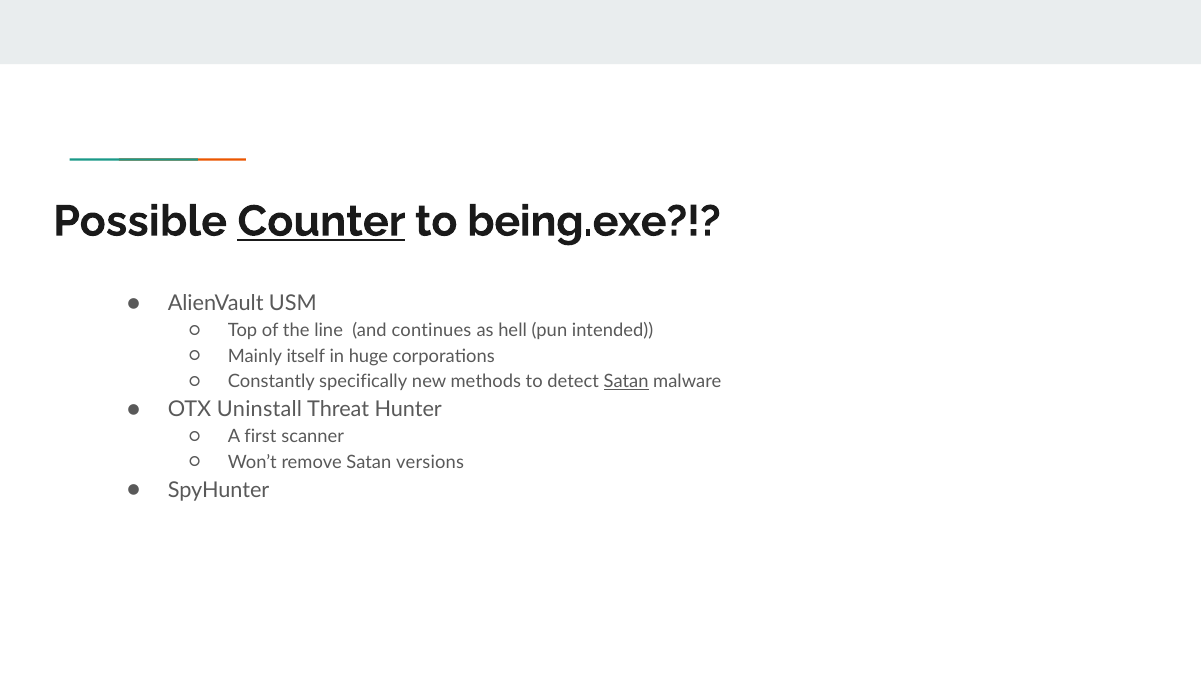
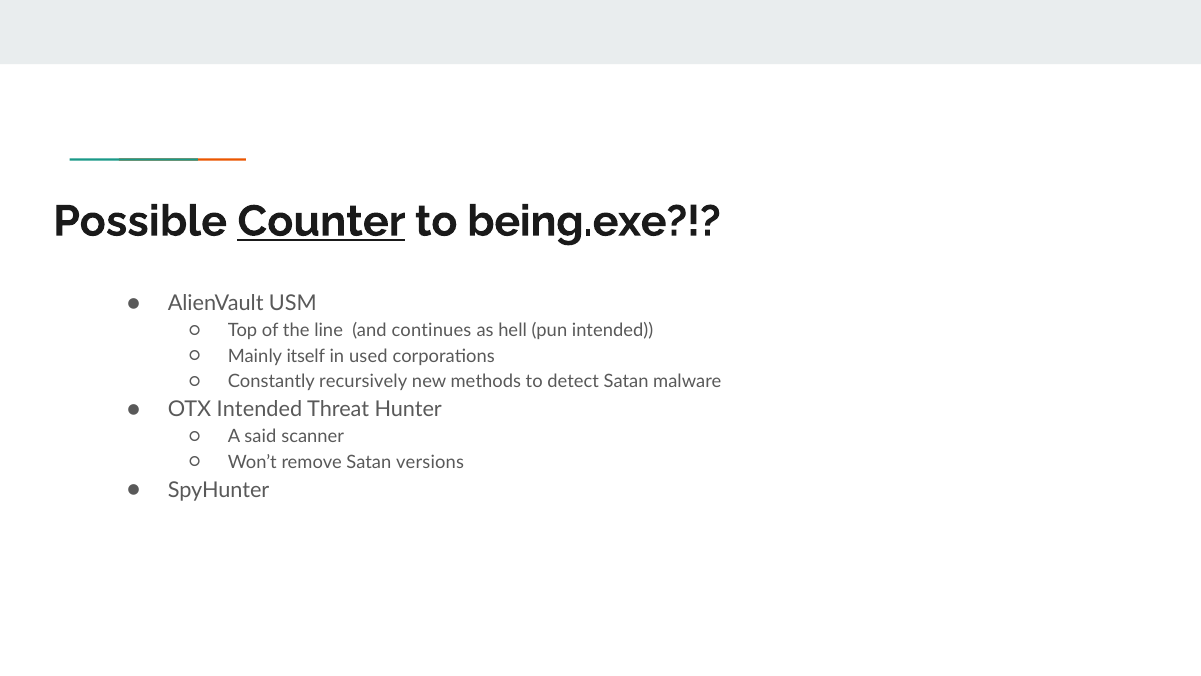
huge: huge -> used
specifically: specifically -> recursively
Satan at (626, 381) underline: present -> none
OTX Uninstall: Uninstall -> Intended
first: first -> said
